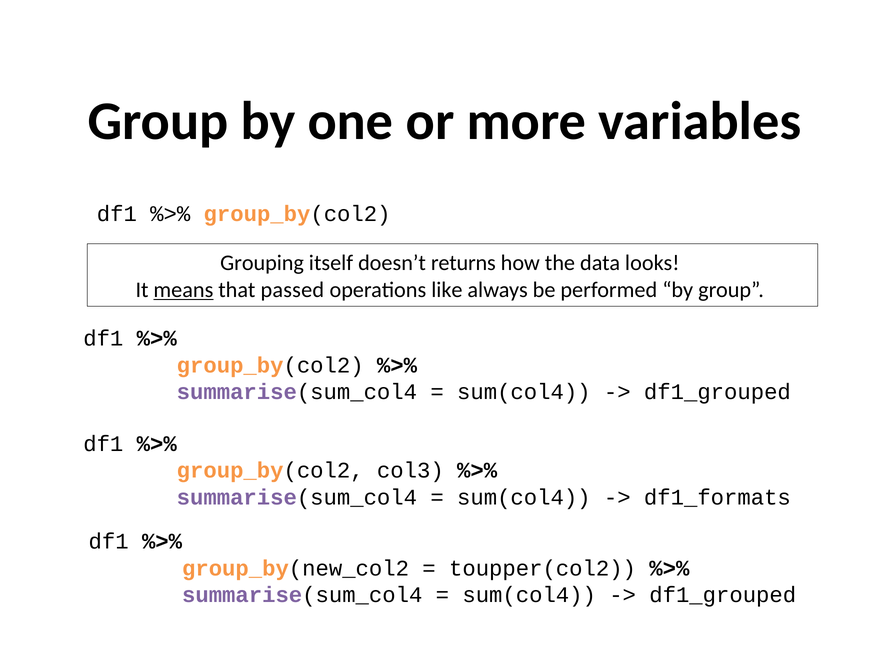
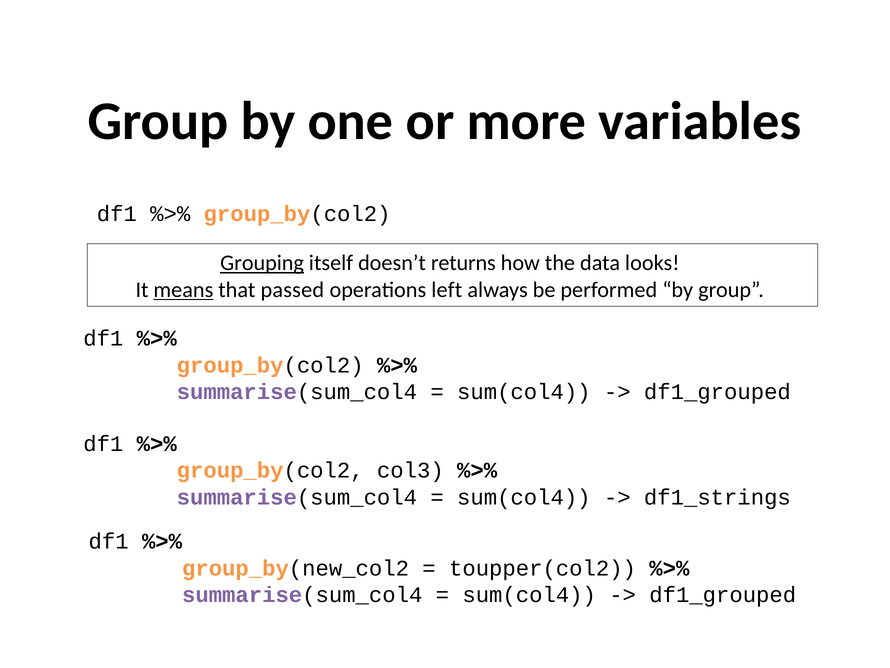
Grouping underline: none -> present
like: like -> left
df1_formats: df1_formats -> df1_strings
